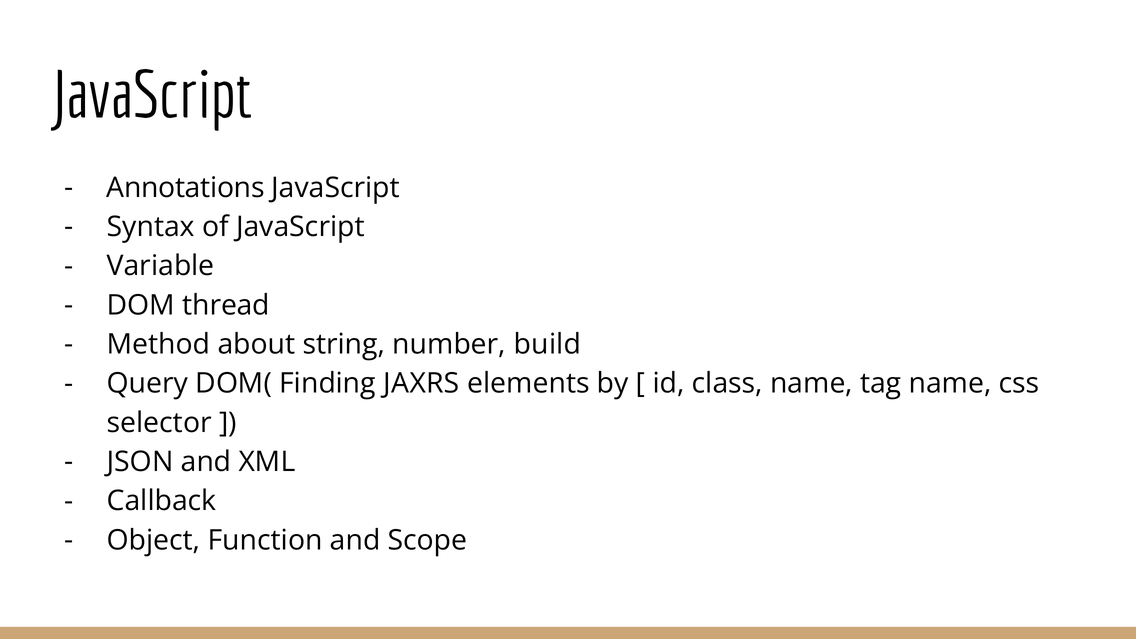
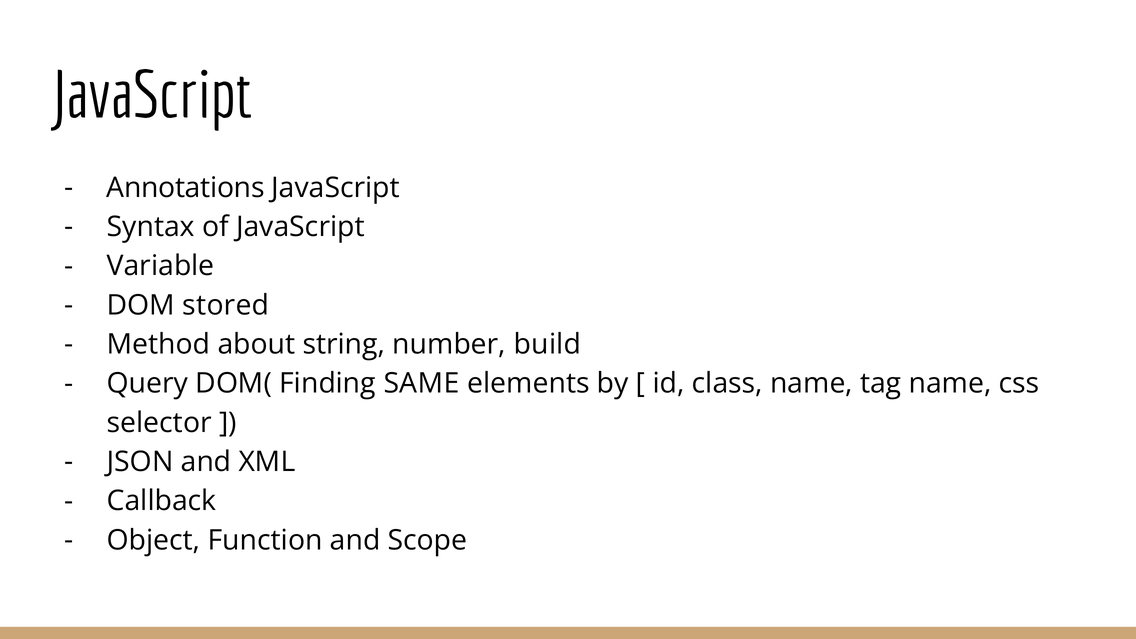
thread: thread -> stored
JAXRS: JAXRS -> SAME
